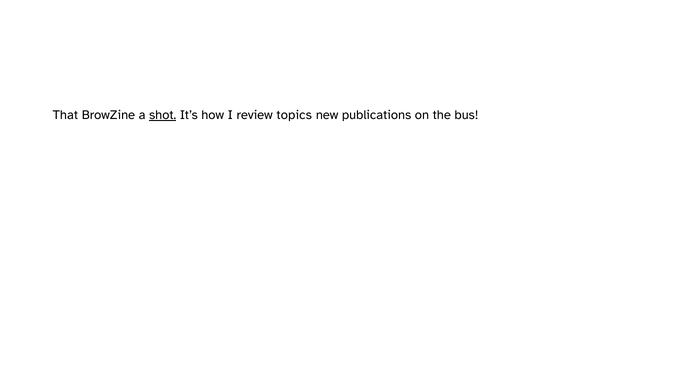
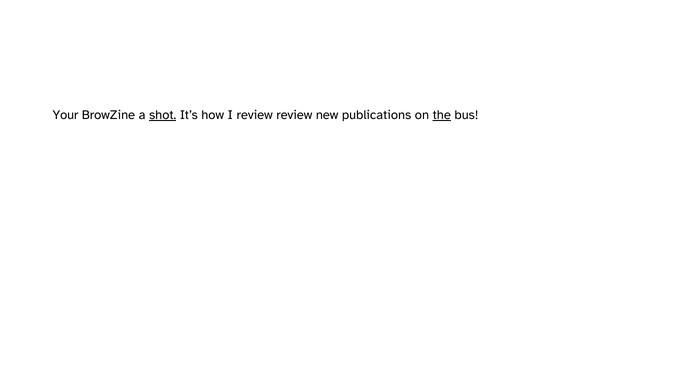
That: That -> Your
review topics: topics -> review
the underline: none -> present
